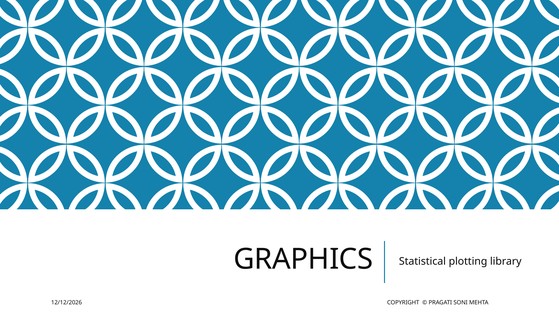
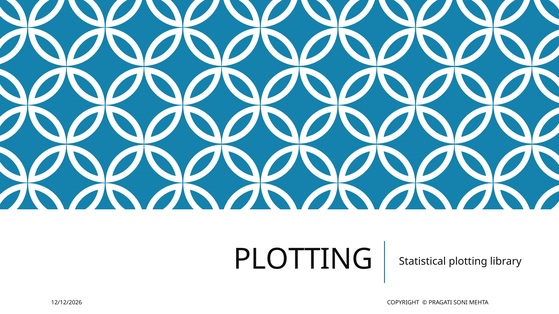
GRAPHICS at (303, 260): GRAPHICS -> PLOTTING
